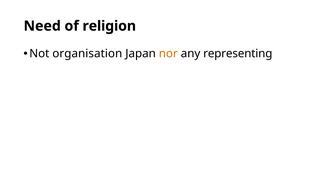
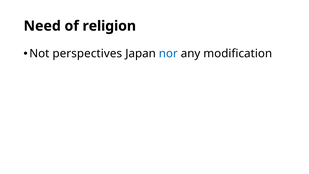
organisation: organisation -> perspectives
nor colour: orange -> blue
representing: representing -> modification
